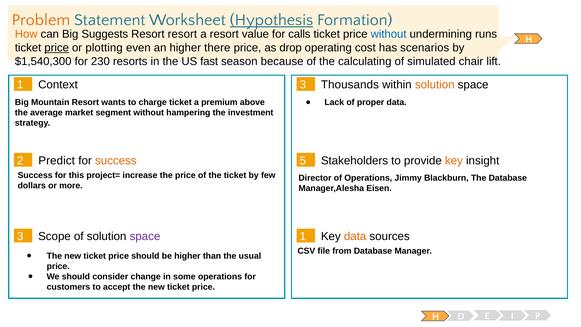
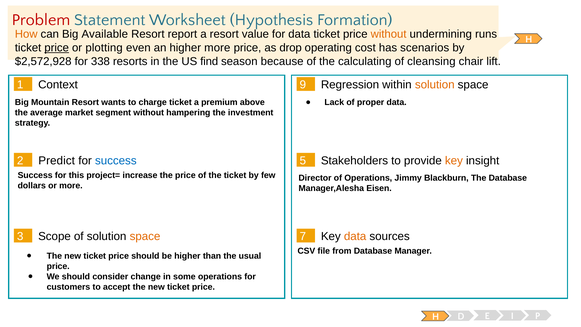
Problem colour: orange -> red
Hypothesis underline: present -> none
Suggests: Suggests -> Available
Resort resort: resort -> report
for calls: calls -> data
without at (389, 34) colour: blue -> orange
higher there: there -> more
$1,540,300: $1,540,300 -> $2,572,928
230: 230 -> 338
fast: fast -> find
simulated: simulated -> cleansing
1 3: 3 -> 9
Thousands: Thousands -> Regression
success at (116, 161) colour: orange -> blue
space at (145, 236) colour: purple -> orange
3 1: 1 -> 7
